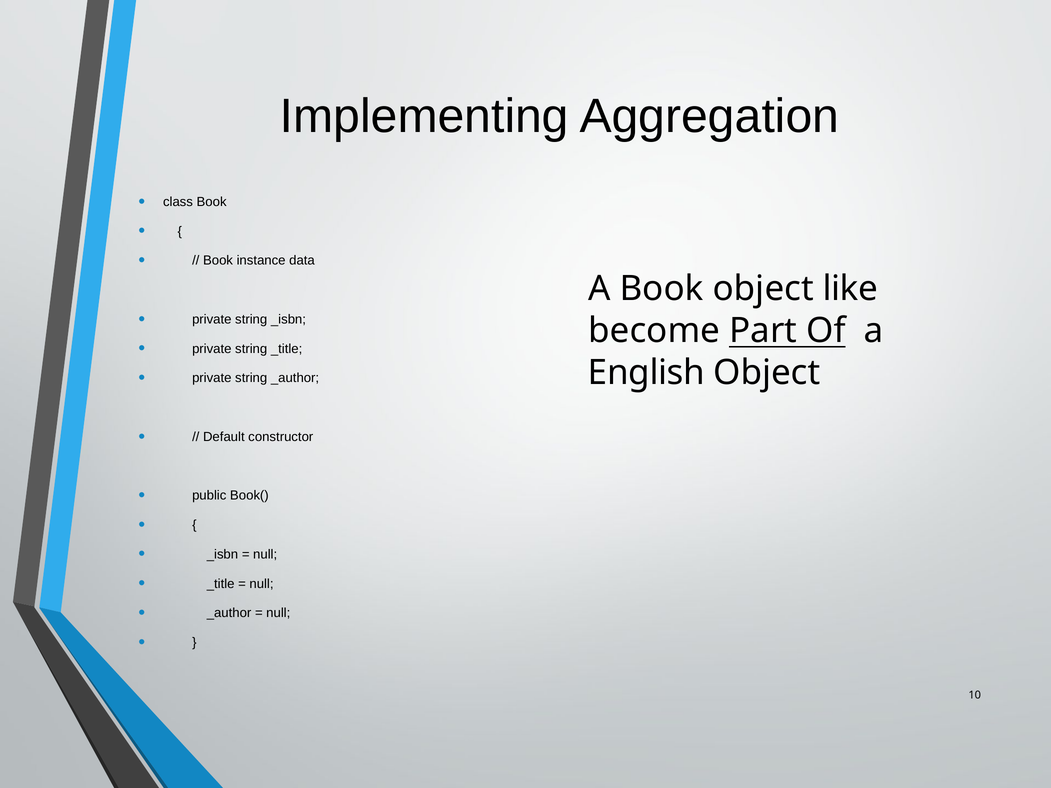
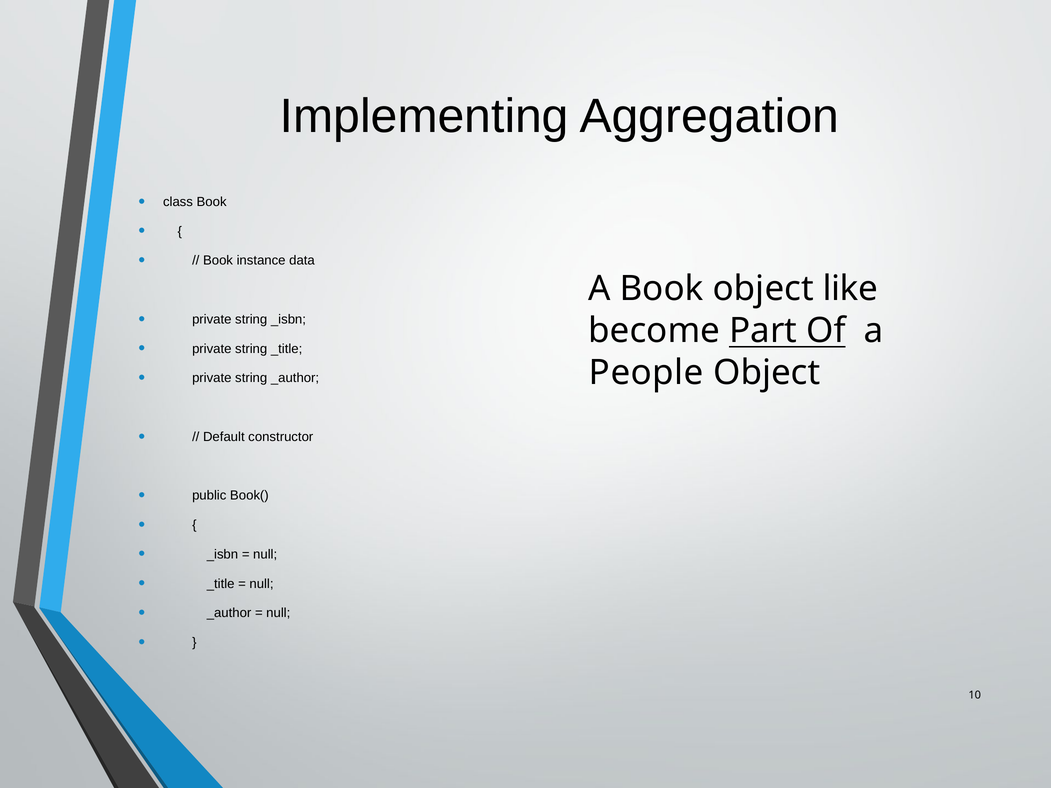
English: English -> People
